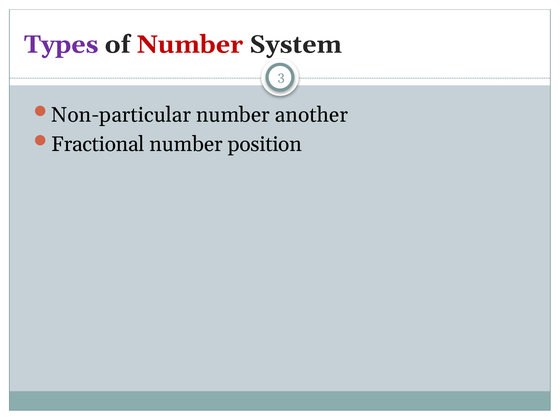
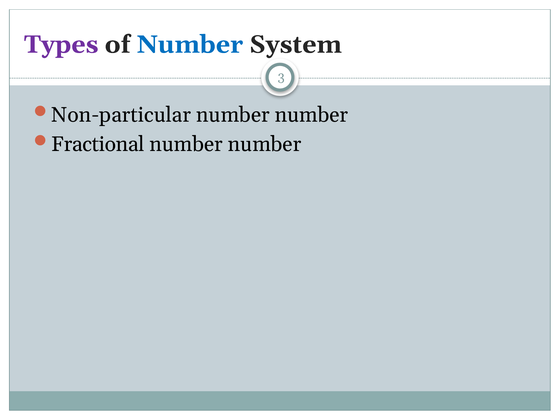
Number at (190, 45) colour: red -> blue
another at (311, 115): another -> number
position at (265, 144): position -> number
